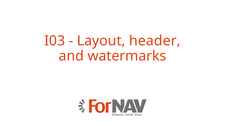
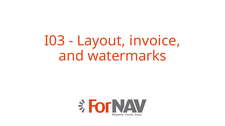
header: header -> invoice
